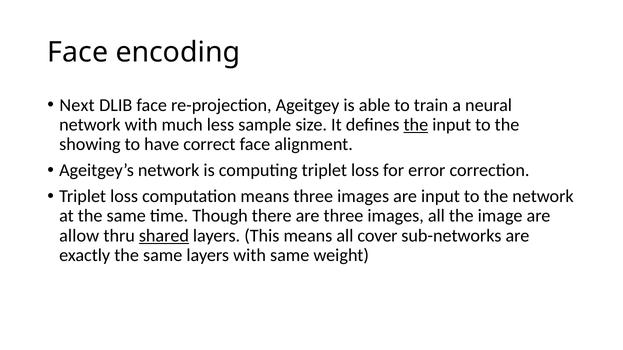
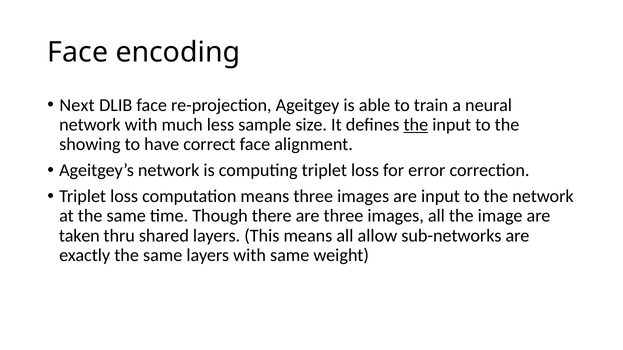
allow: allow -> taken
shared underline: present -> none
cover: cover -> allow
